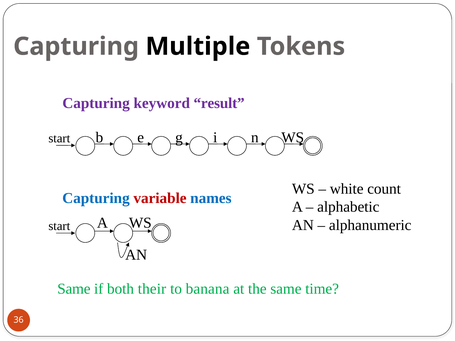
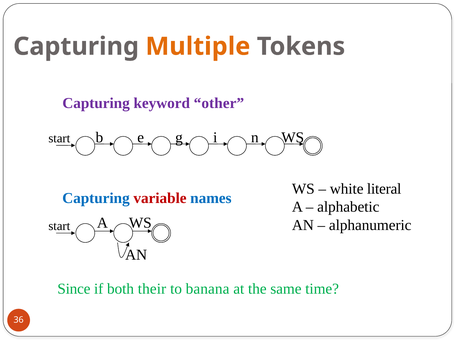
Multiple colour: black -> orange
result: result -> other
count: count -> literal
Same at (74, 289): Same -> Since
